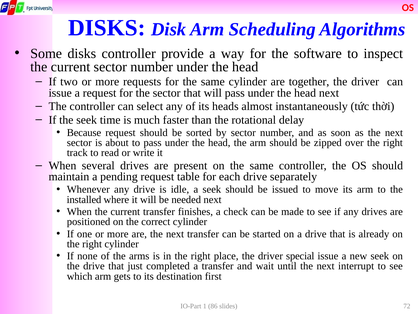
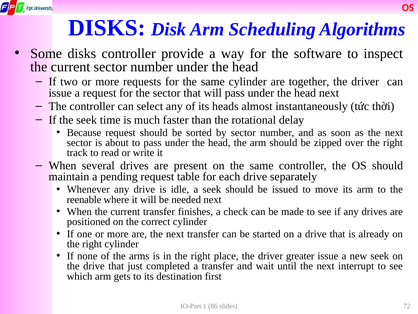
installed: installed -> reenable
special: special -> greater
